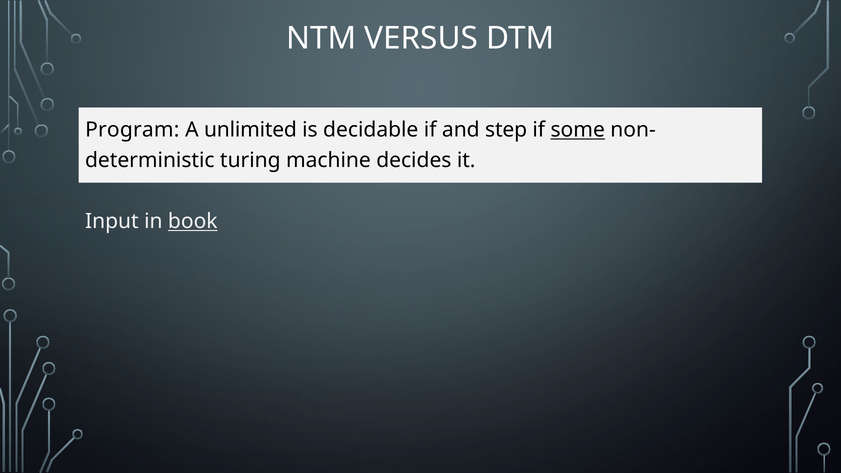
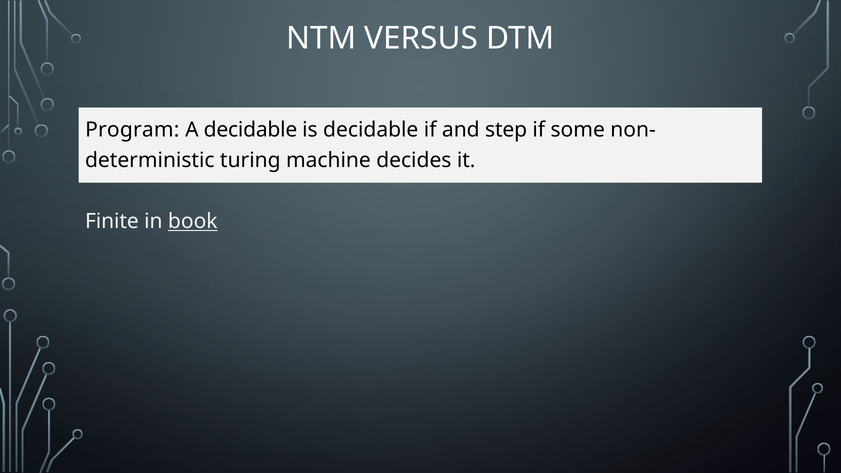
A unlimited: unlimited -> decidable
some underline: present -> none
Input: Input -> Finite
